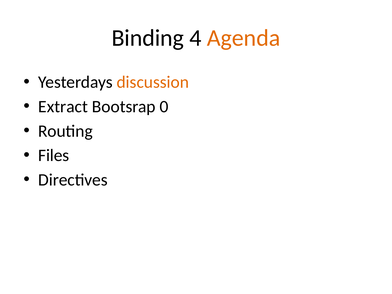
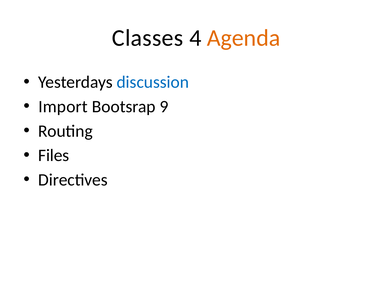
Binding: Binding -> Classes
discussion colour: orange -> blue
Extract: Extract -> Import
0: 0 -> 9
